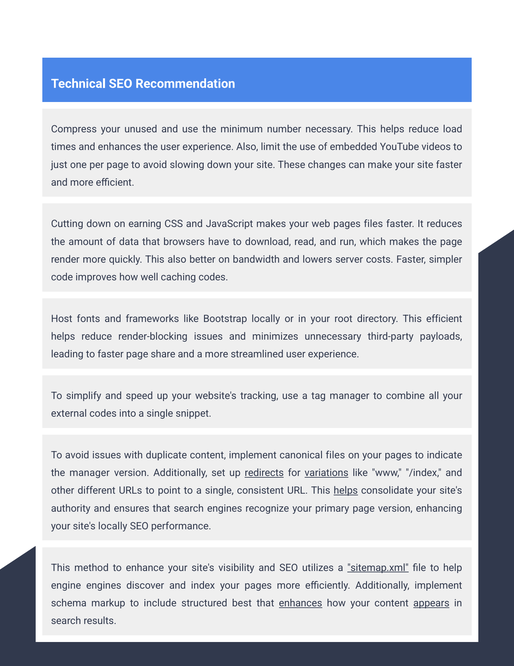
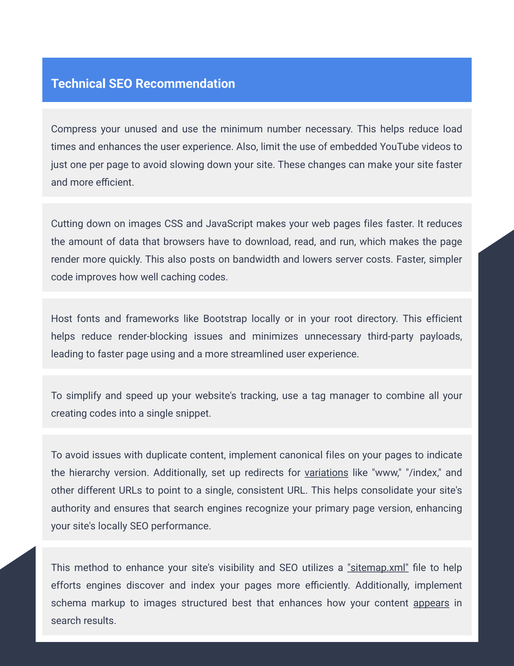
on earning: earning -> images
better: better -> posts
share: share -> using
external: external -> creating
the manager: manager -> hierarchy
redirects underline: present -> none
helps at (346, 490) underline: present -> none
engine: engine -> efforts
to include: include -> images
enhances at (301, 602) underline: present -> none
